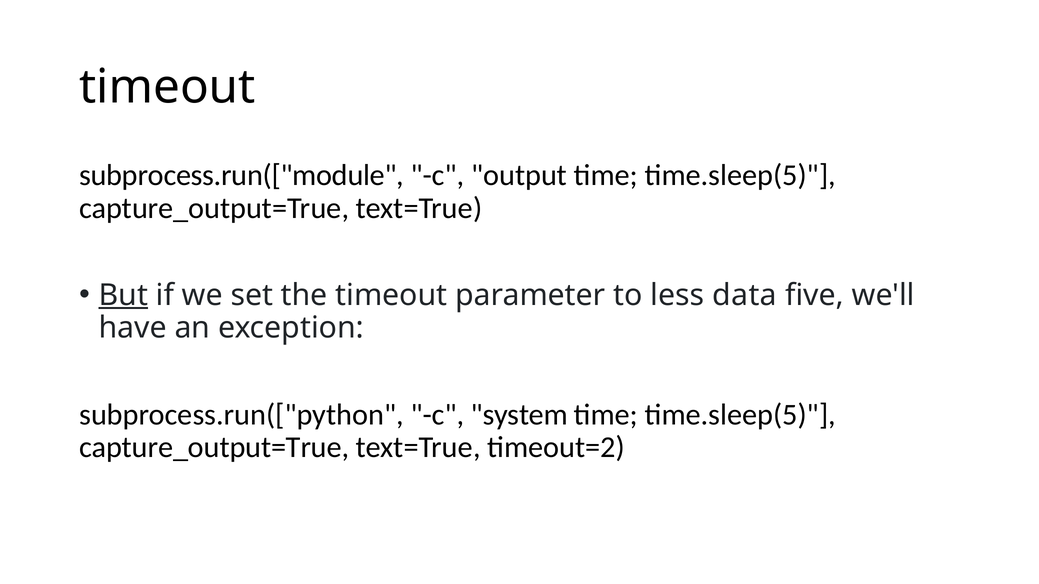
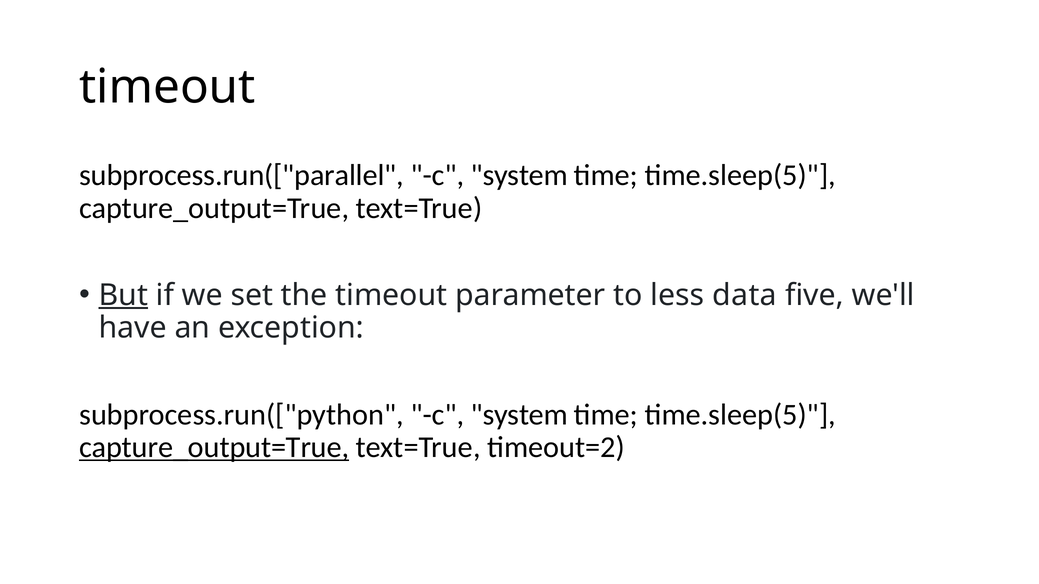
subprocess.run(["module: subprocess.run(["module -> subprocess.run(["parallel
output at (519, 176): output -> system
capture_output=True at (214, 448) underline: none -> present
